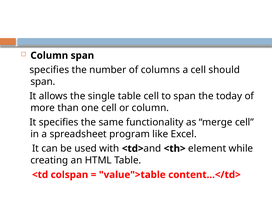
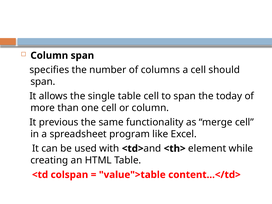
It specifies: specifies -> previous
